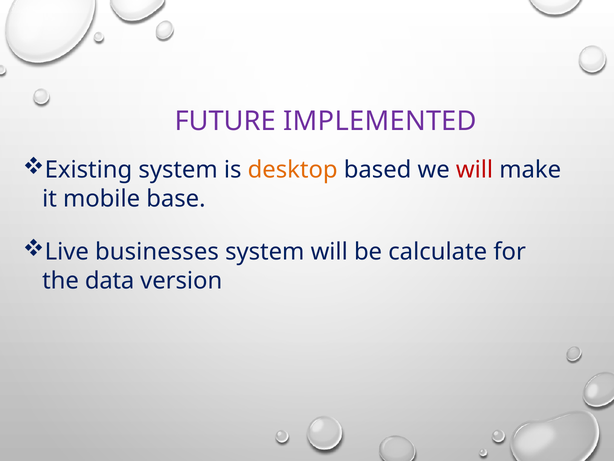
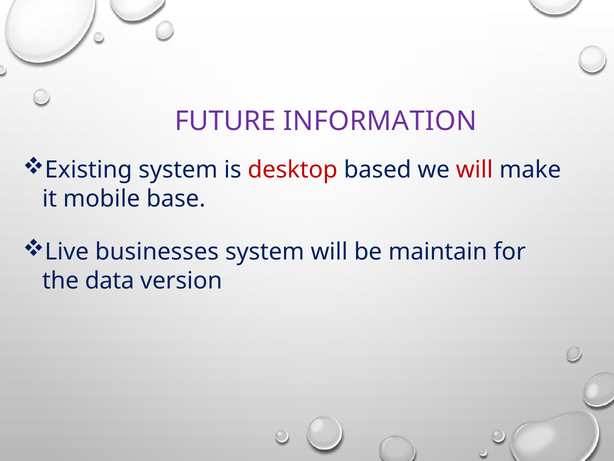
IMPLEMENTED: IMPLEMENTED -> INFORMATION
desktop colour: orange -> red
calculate: calculate -> maintain
